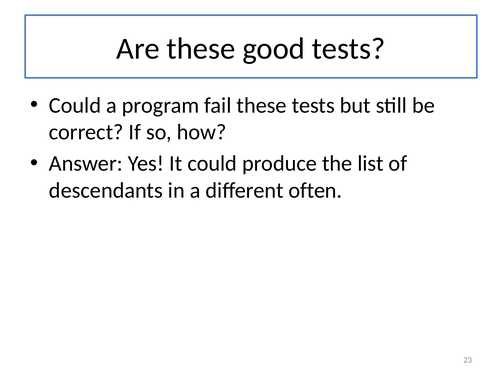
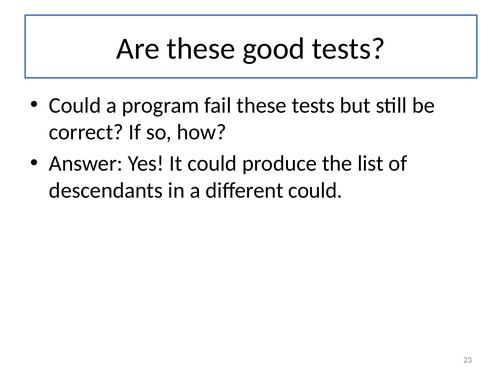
different often: often -> could
